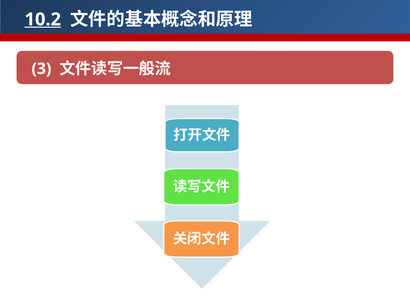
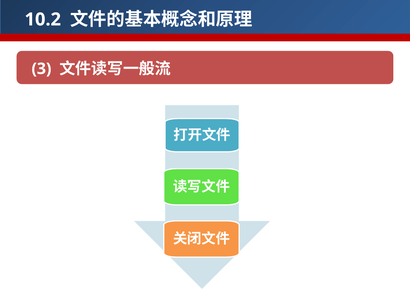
10.2 underline: present -> none
